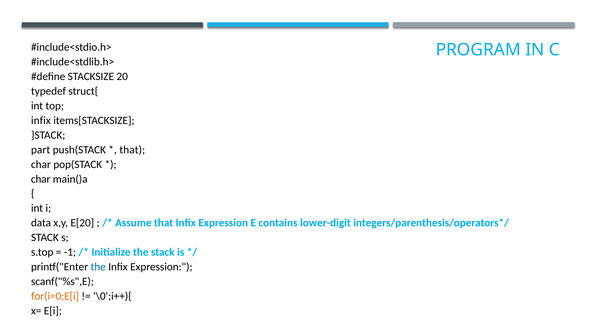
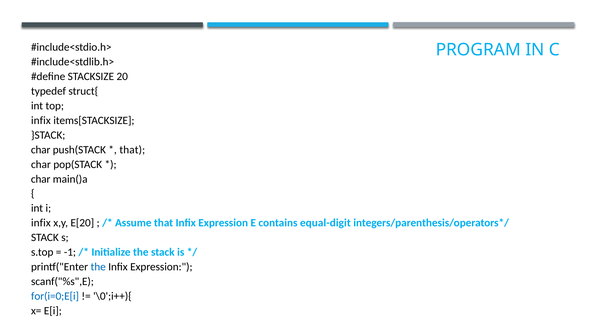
part at (41, 150): part -> char
data at (41, 223): data -> infix
lower-digit: lower-digit -> equal-digit
for(i=0;E[i colour: orange -> blue
